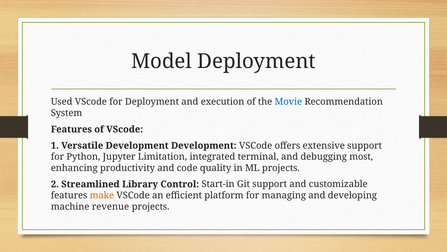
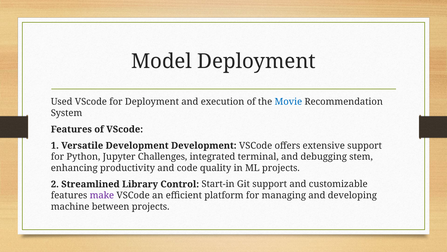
Limitation: Limitation -> Challenges
most: most -> stem
make colour: orange -> purple
revenue: revenue -> between
